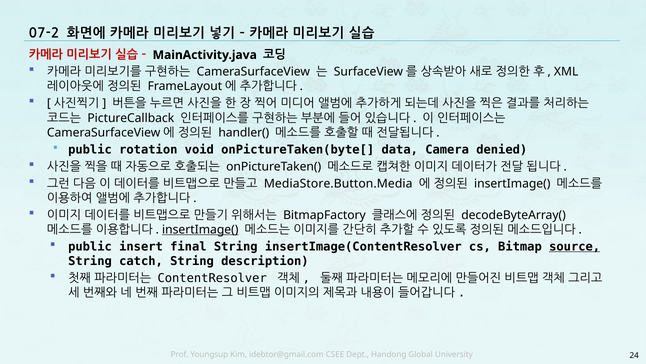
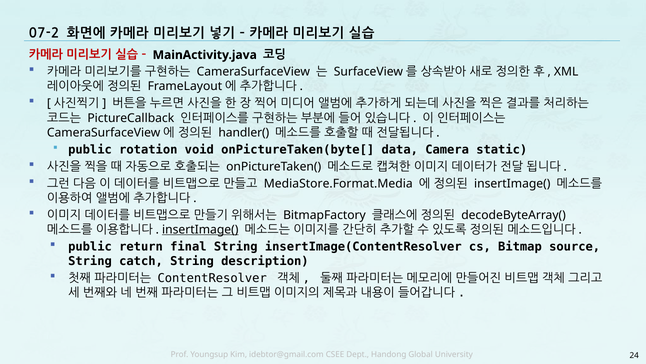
denied: denied -> static
MediaStore.Button.Media: MediaStore.Button.Media -> MediaStore.Format.Media
insert: insert -> return
source underline: present -> none
